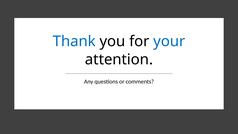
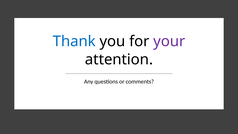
your colour: blue -> purple
